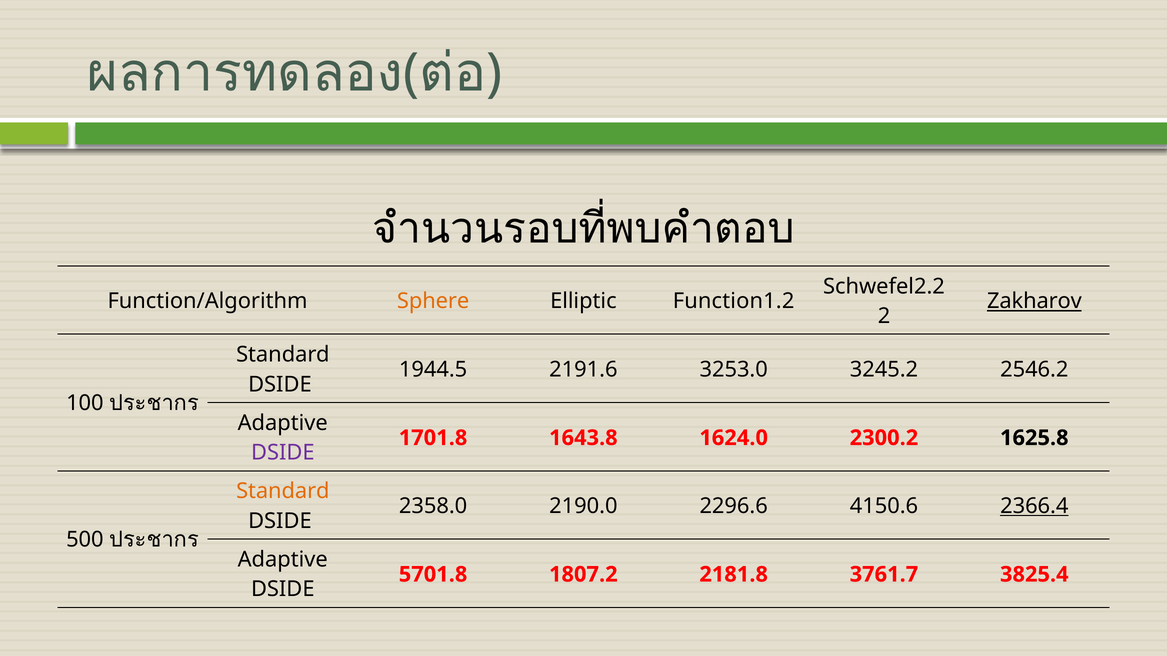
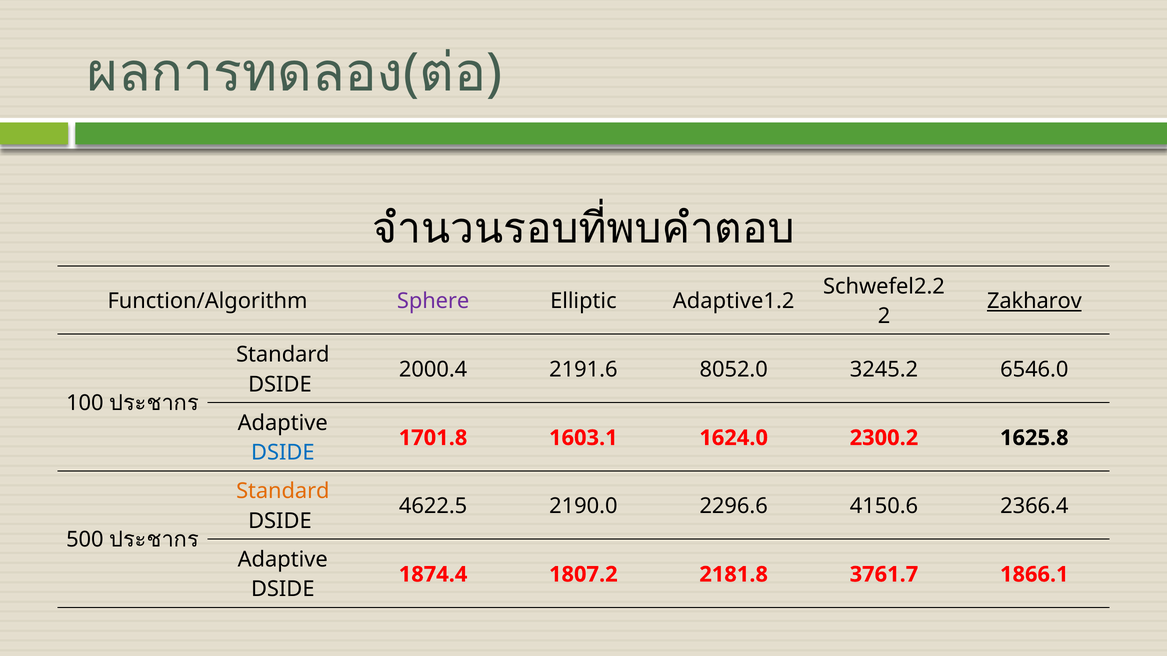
Sphere colour: orange -> purple
Function1.2: Function1.2 -> Adaptive1.2
1944.5: 1944.5 -> 2000.4
3253.0: 3253.0 -> 8052.0
2546.2: 2546.2 -> 6546.0
1643.8: 1643.8 -> 1603.1
DSIDE at (283, 453) colour: purple -> blue
2358.0: 2358.0 -> 4622.5
2366.4 underline: present -> none
5701.8: 5701.8 -> 1874.4
3825.4: 3825.4 -> 1866.1
